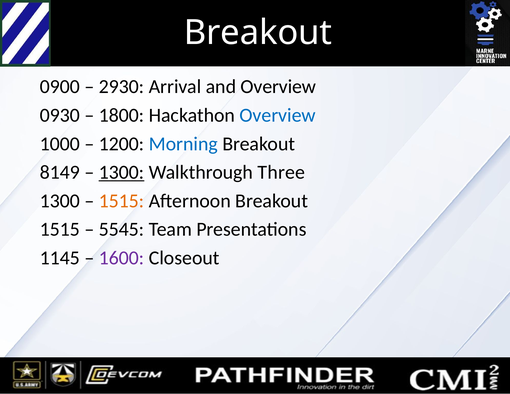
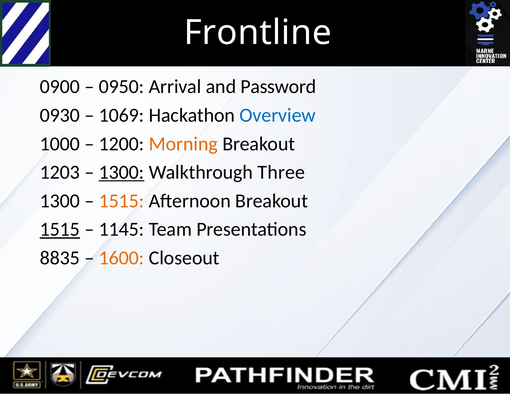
Breakout at (258, 33): Breakout -> Frontline
2930: 2930 -> 0950
and Overview: Overview -> Password
1800: 1800 -> 1069
Morning colour: blue -> orange
8149: 8149 -> 1203
1515 at (60, 229) underline: none -> present
5545: 5545 -> 1145
1145: 1145 -> 8835
1600 colour: purple -> orange
